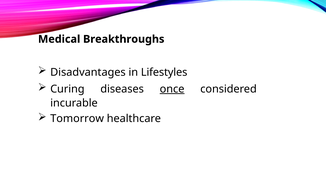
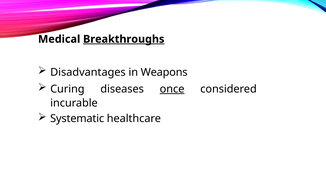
Breakthroughs underline: none -> present
Lifestyles: Lifestyles -> Weapons
Tomorrow: Tomorrow -> Systematic
